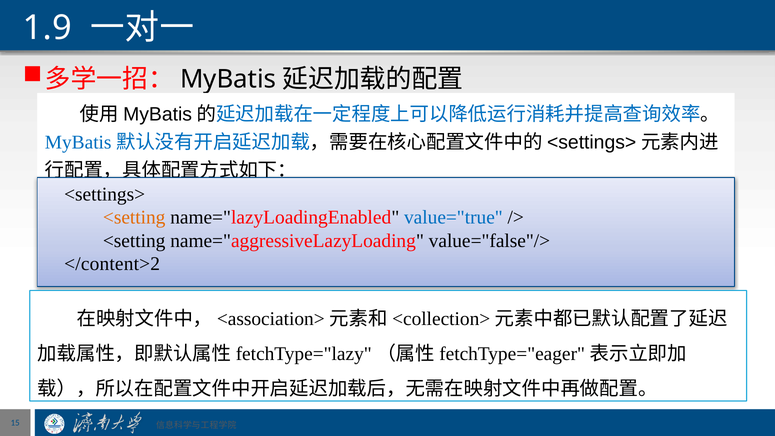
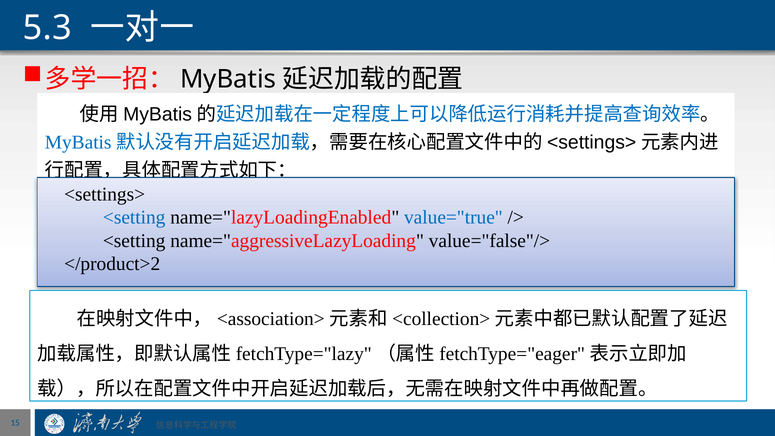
1.9: 1.9 -> 5.3
<setting at (134, 217) colour: orange -> blue
</content>2: </content>2 -> </product>2
